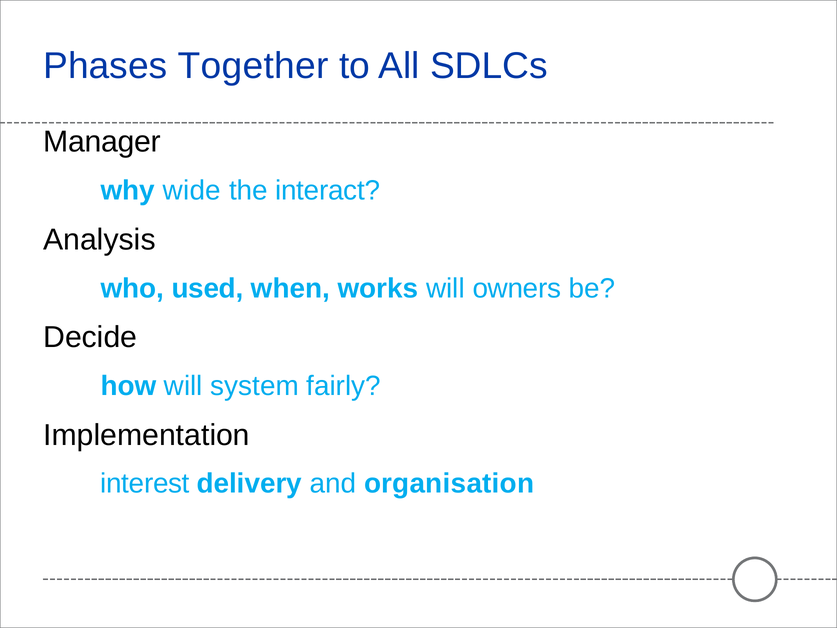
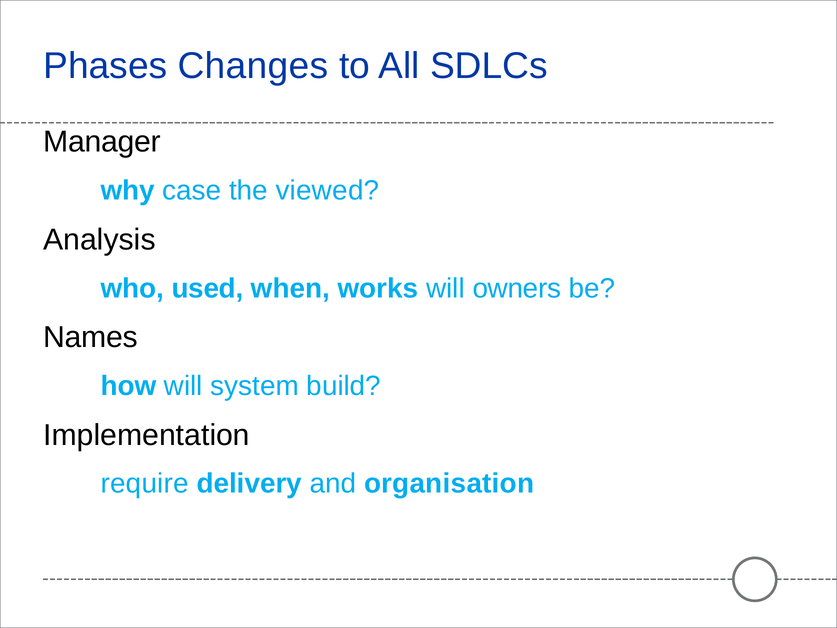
Together: Together -> Changes
wide: wide -> case
interact: interact -> viewed
Decide: Decide -> Names
fairly: fairly -> build
interest: interest -> require
